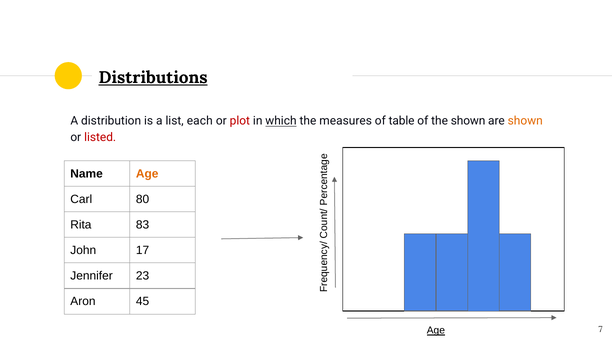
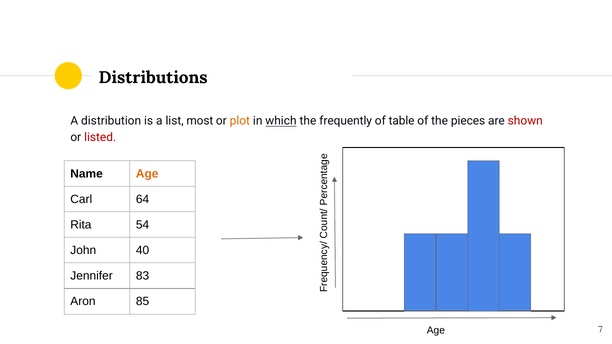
Distributions underline: present -> none
each: each -> most
plot colour: red -> orange
measures: measures -> frequently
the shown: shown -> pieces
shown at (525, 121) colour: orange -> red
80: 80 -> 64
83: 83 -> 54
17: 17 -> 40
23: 23 -> 83
45: 45 -> 85
Age at (436, 331) underline: present -> none
